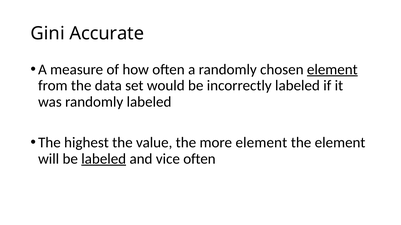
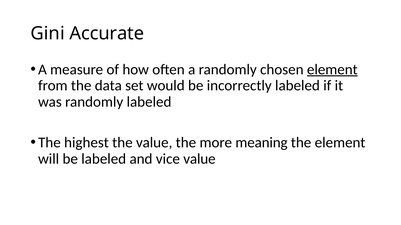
more element: element -> meaning
labeled at (104, 159) underline: present -> none
vice often: often -> value
